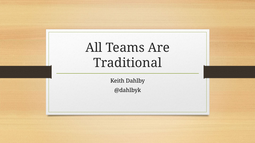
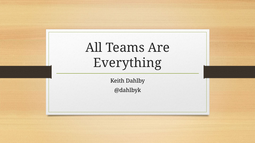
Traditional: Traditional -> Everything
